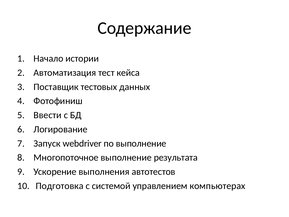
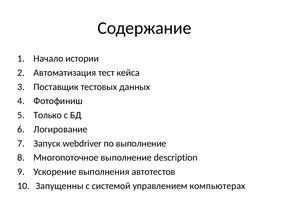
Ввести: Ввести -> Только
результата: результата -> description
Подготовка: Подготовка -> Запущенны
